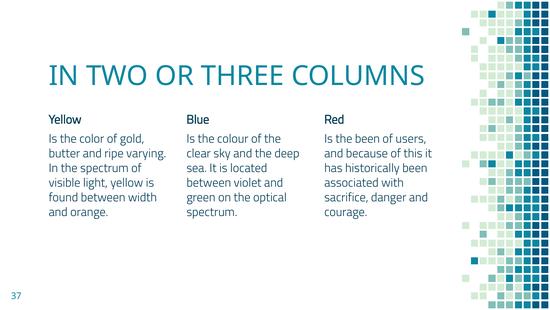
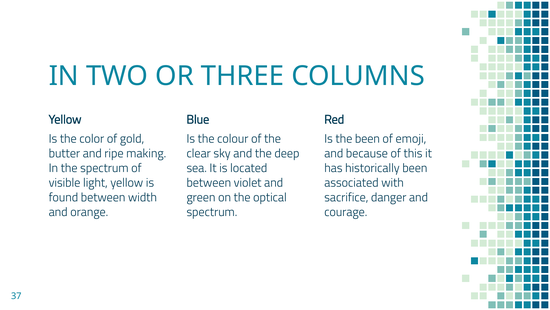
users: users -> emoji
varying: varying -> making
